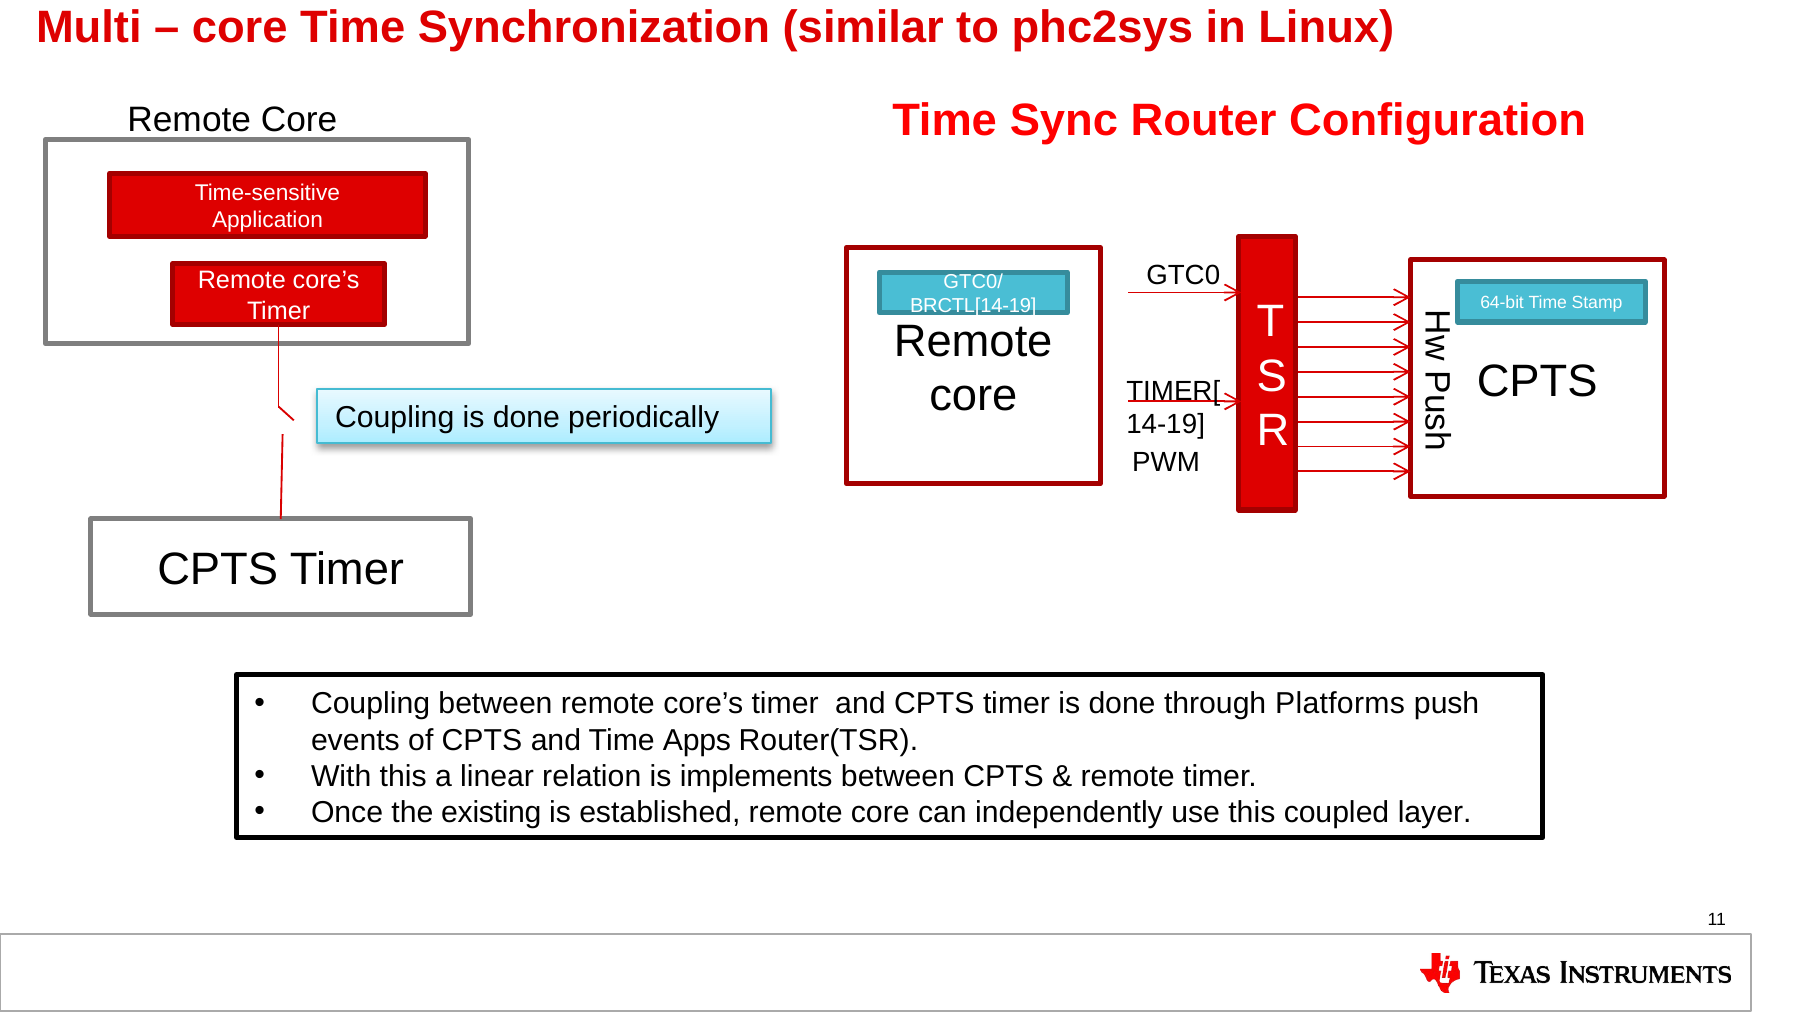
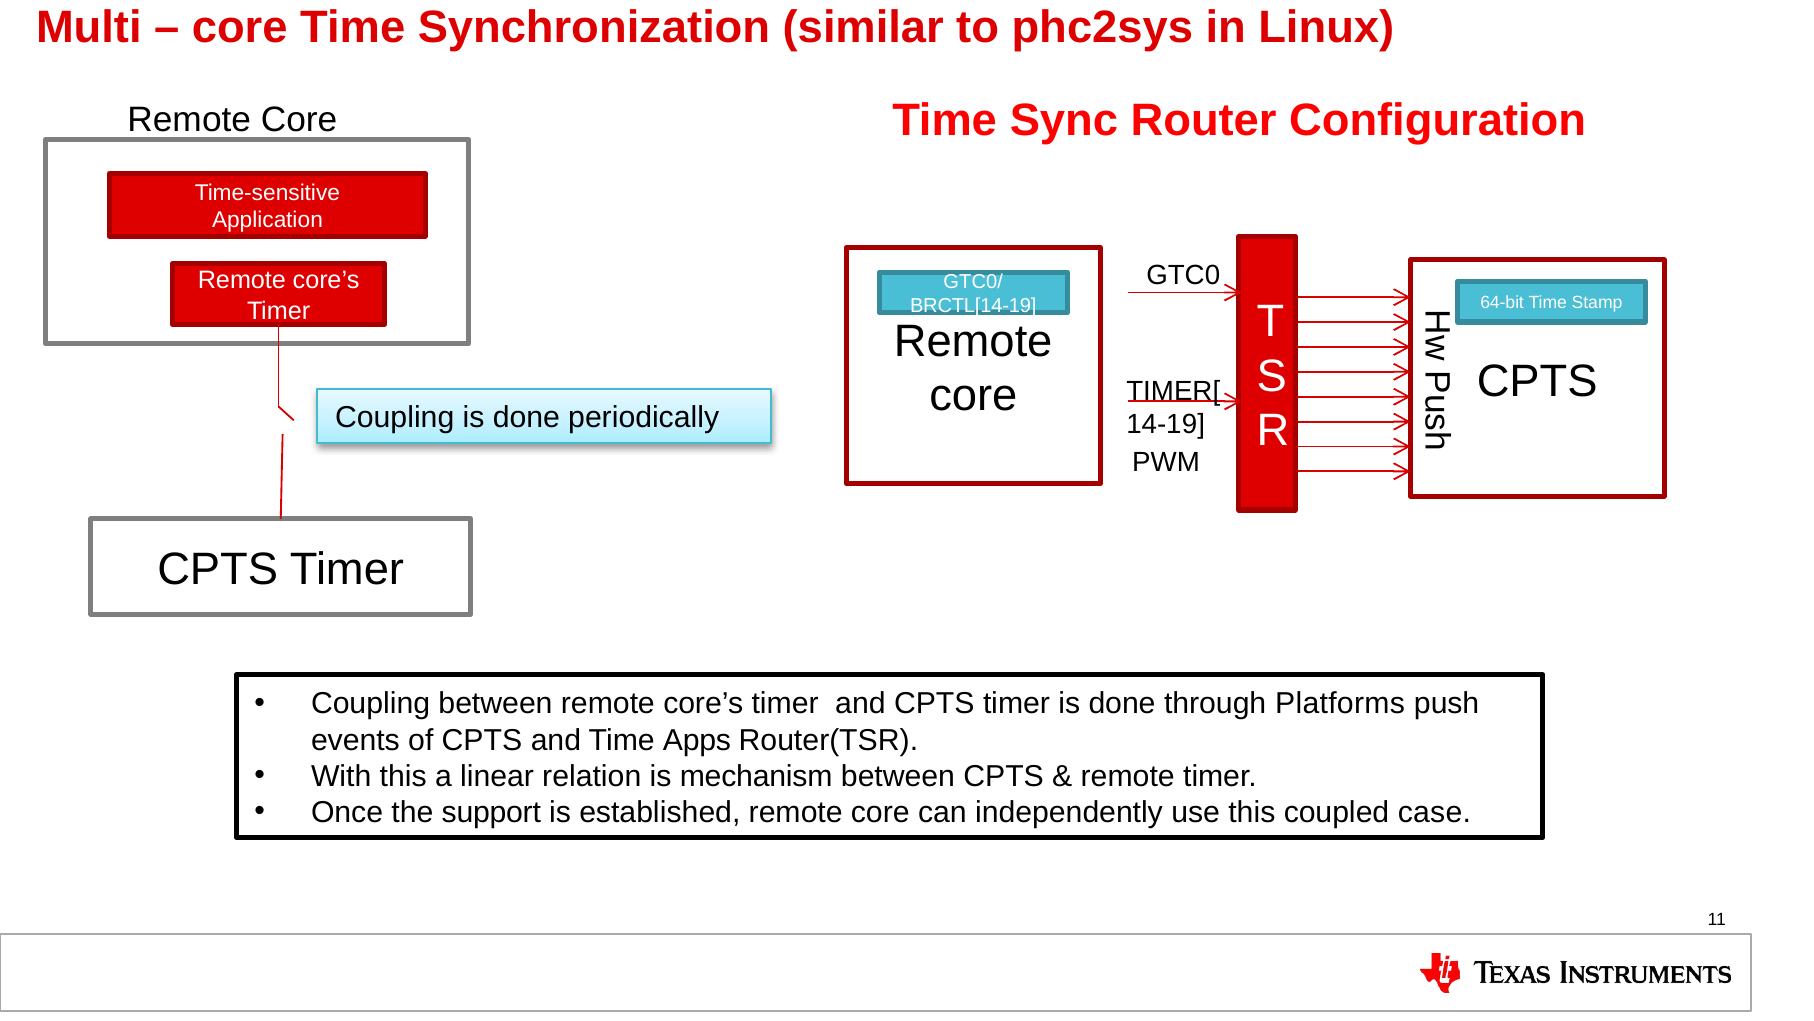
implements: implements -> mechanism
existing: existing -> support
layer: layer -> case
